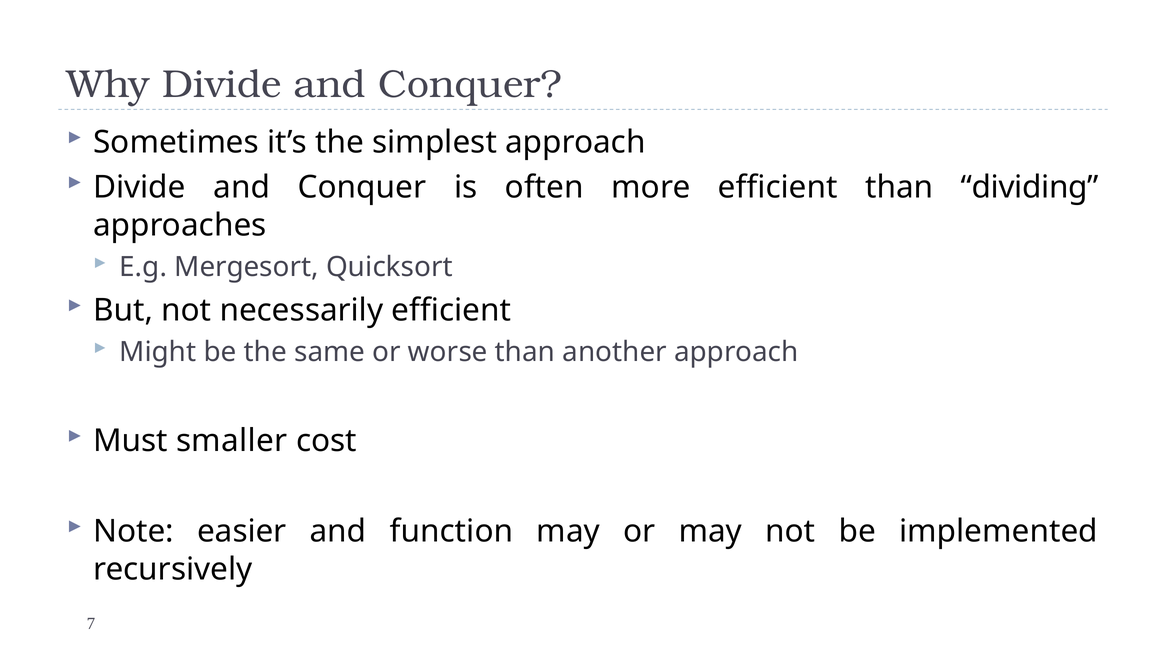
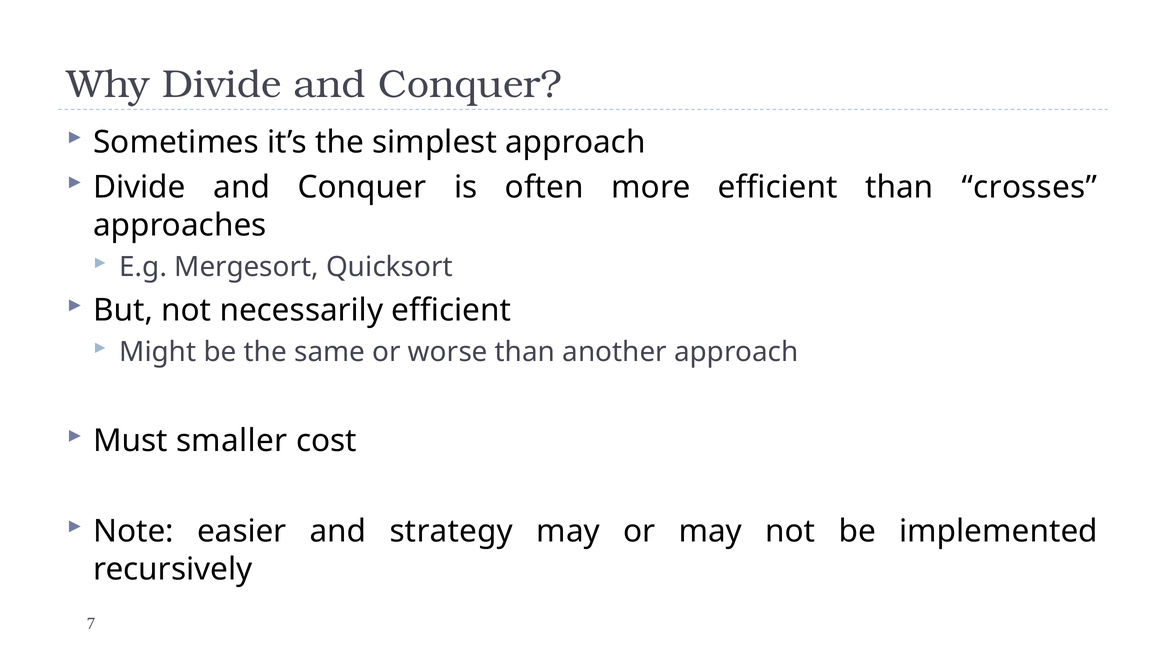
dividing: dividing -> crosses
function: function -> strategy
